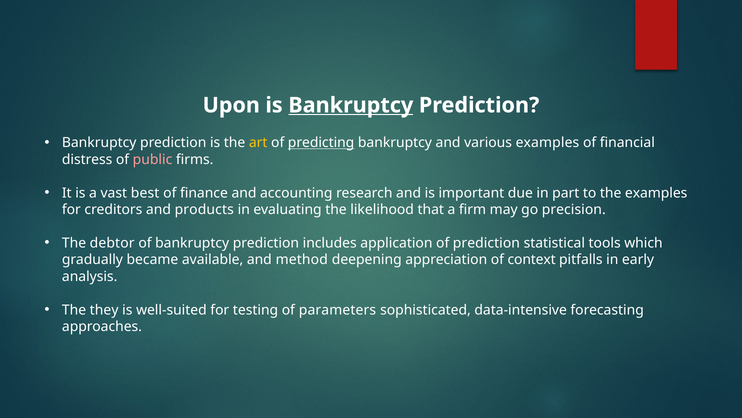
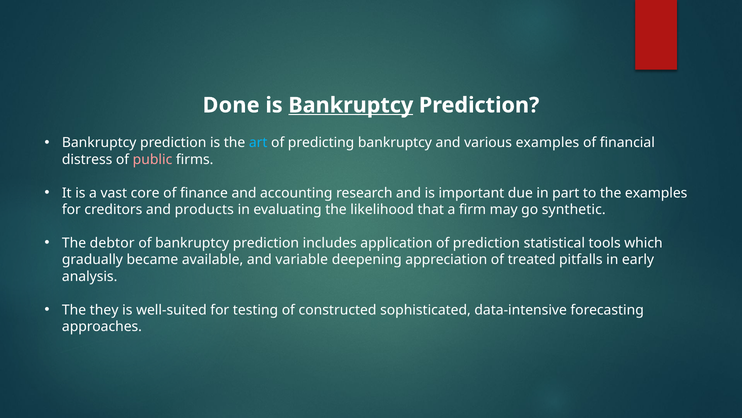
Upon: Upon -> Done
art colour: yellow -> light blue
predicting underline: present -> none
best: best -> core
precision: precision -> synthetic
method: method -> variable
context: context -> treated
parameters: parameters -> constructed
